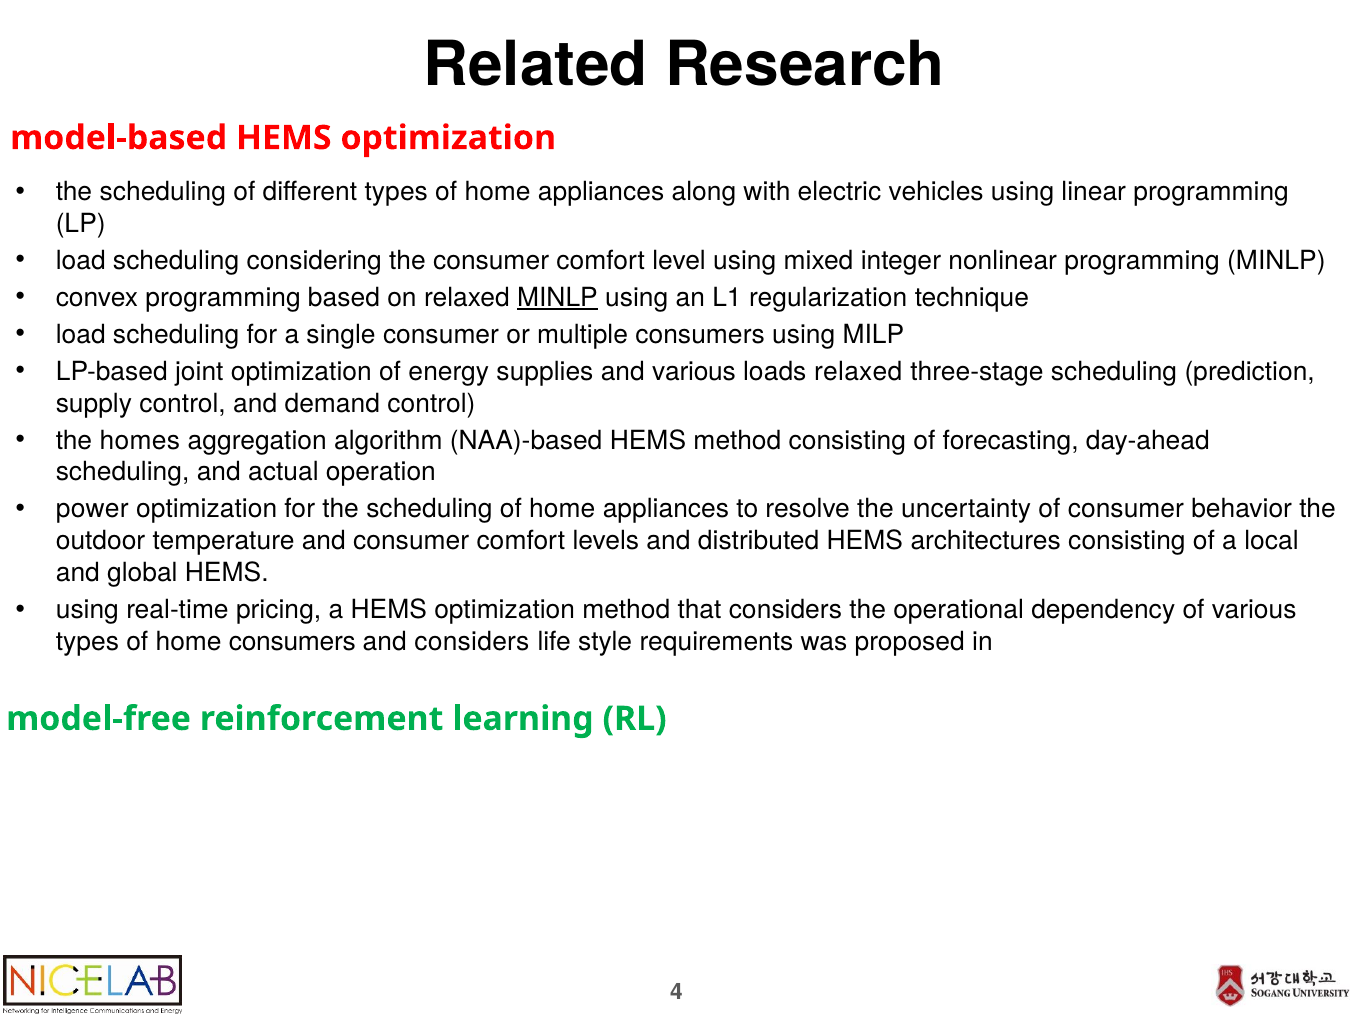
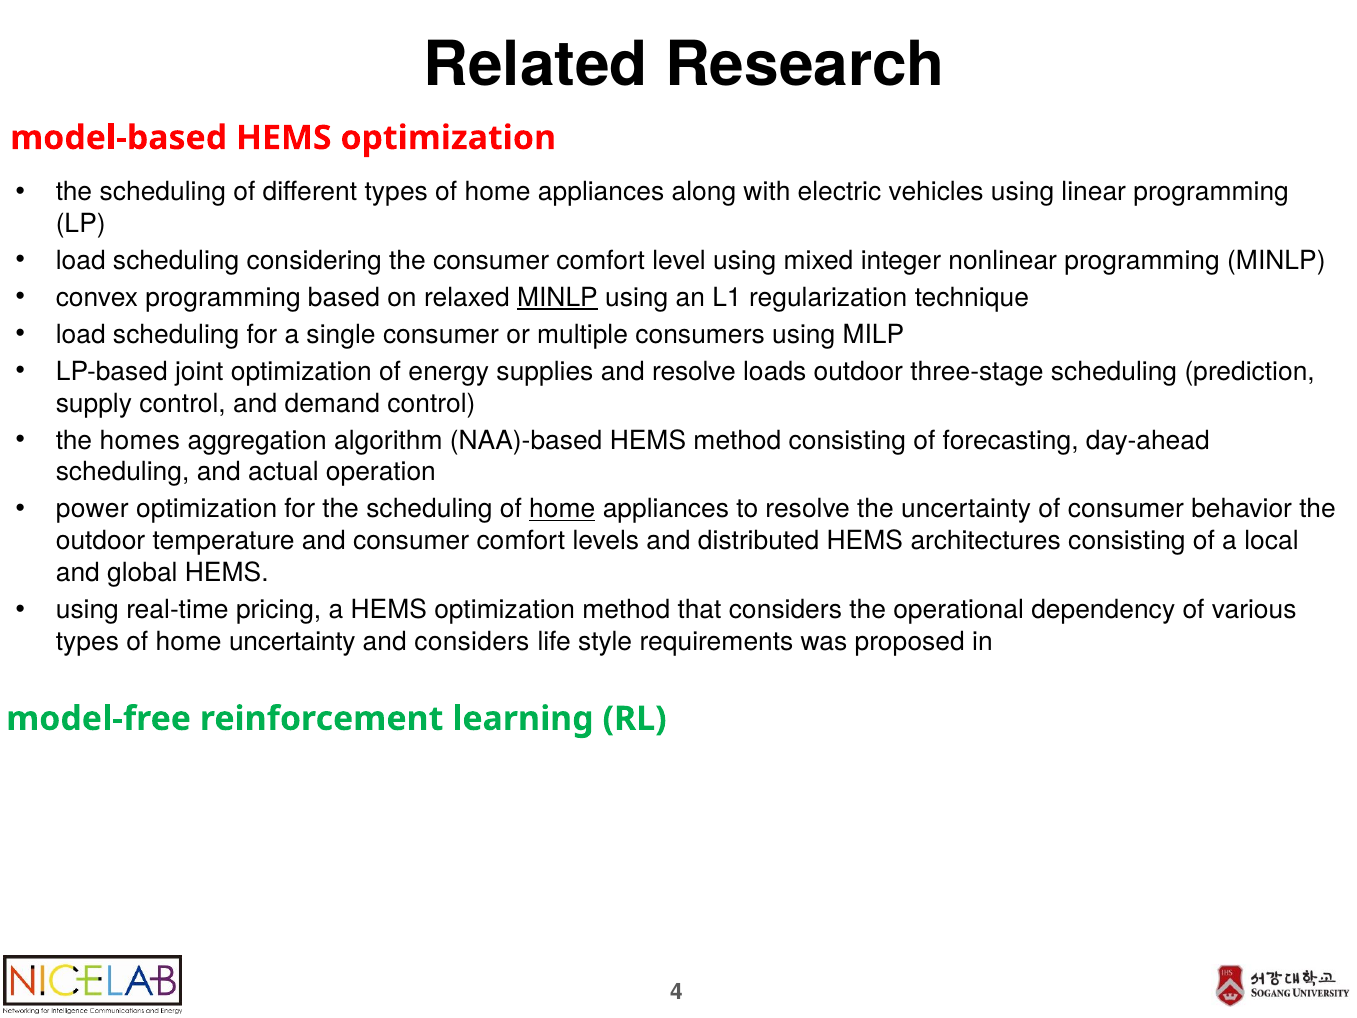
and various: various -> resolve
loads relaxed: relaxed -> outdoor
home at (562, 509) underline: none -> present
home consumers: consumers -> uncertainty
